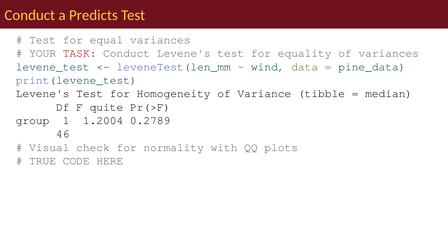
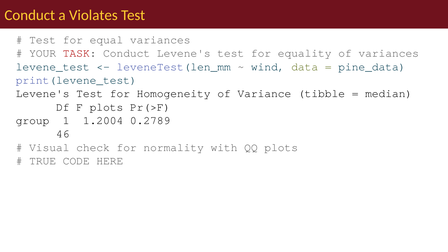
Predicts: Predicts -> Violates
F quite: quite -> plots
